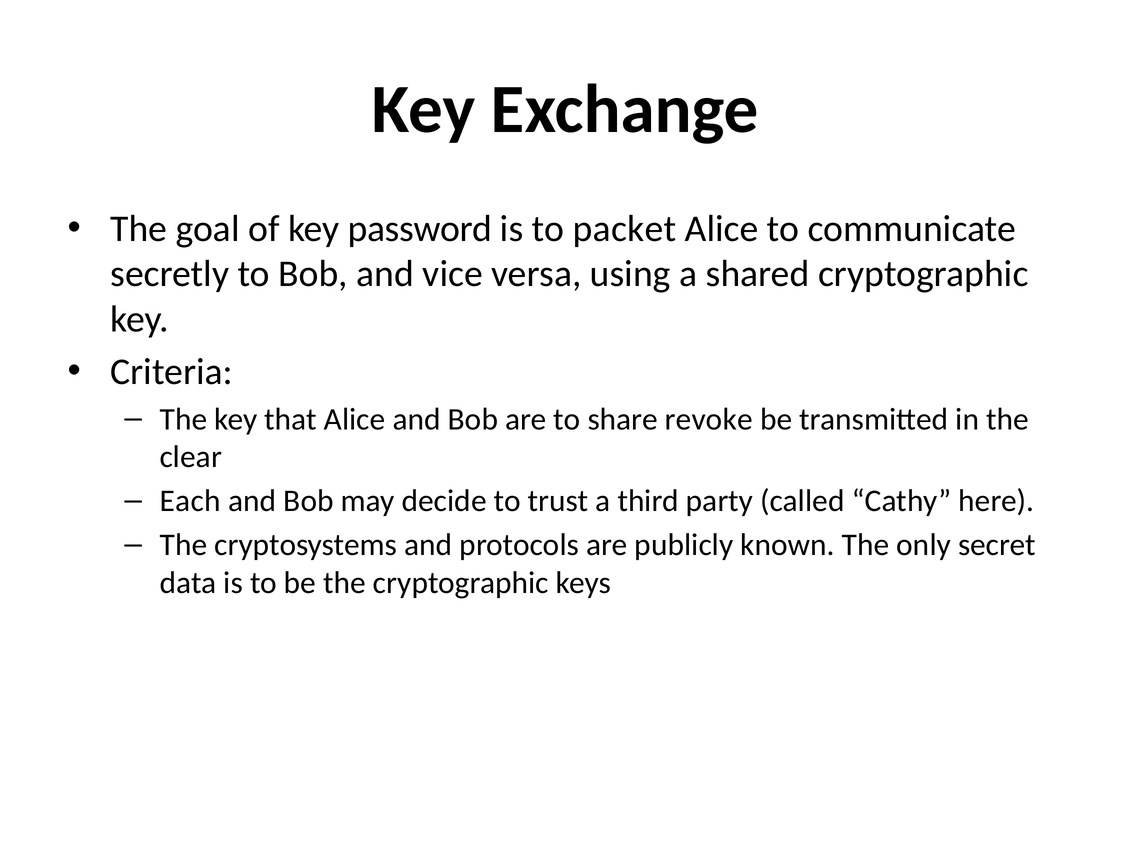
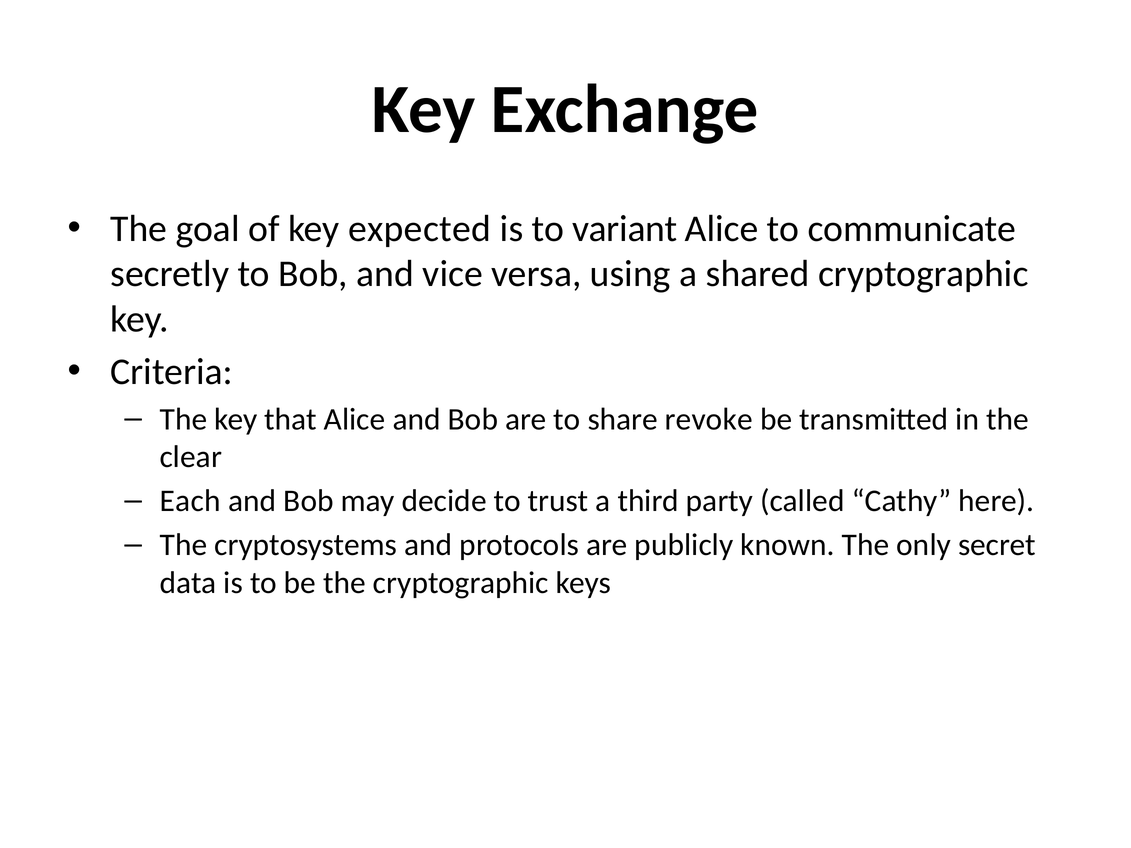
password: password -> expected
packet: packet -> variant
